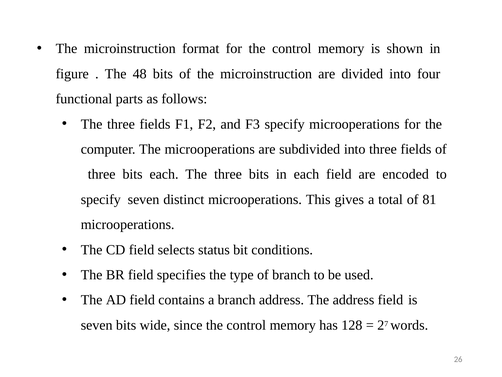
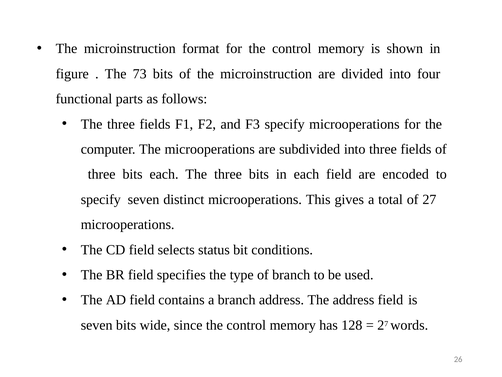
48: 48 -> 73
of 81: 81 -> 27
